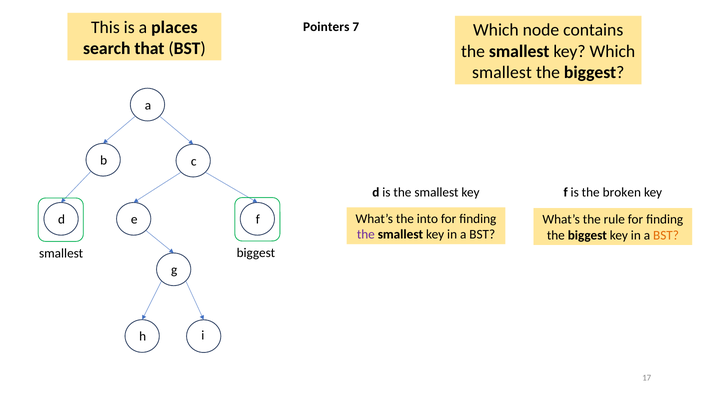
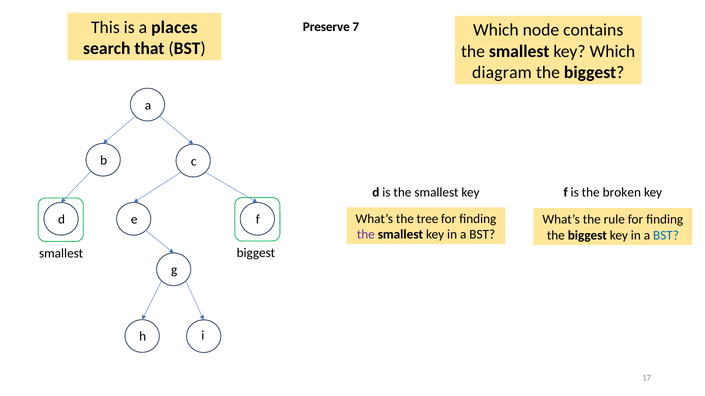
Pointers: Pointers -> Preserve
smallest at (502, 72): smallest -> diagram
into: into -> tree
BST at (666, 236) colour: orange -> blue
